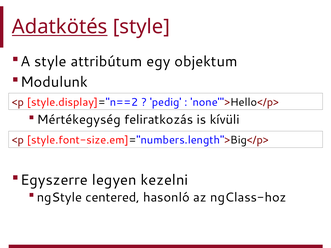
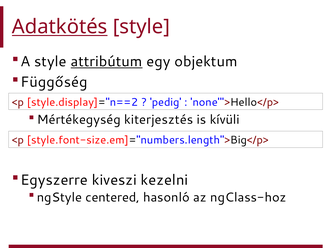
attribútum underline: none -> present
Modulunk: Modulunk -> Függőség
feliratkozás: feliratkozás -> kiterjesztés
legyen: legyen -> kiveszi
